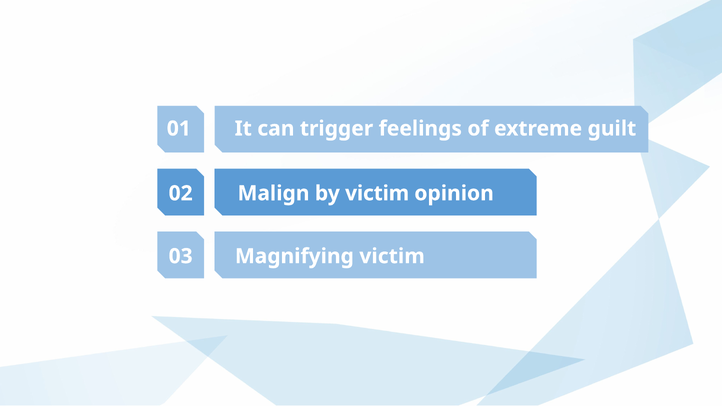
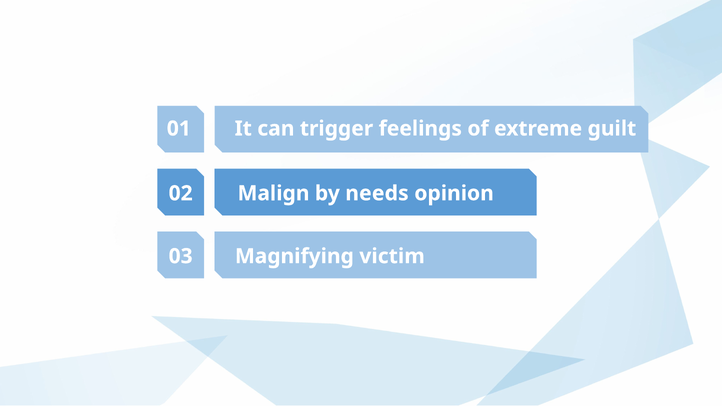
by victim: victim -> needs
